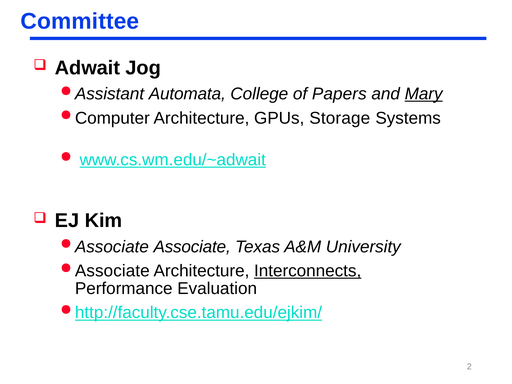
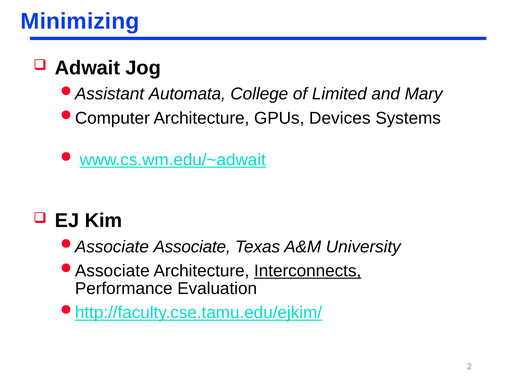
Committee: Committee -> Minimizing
Papers: Papers -> Limited
Mary underline: present -> none
Storage: Storage -> Devices
